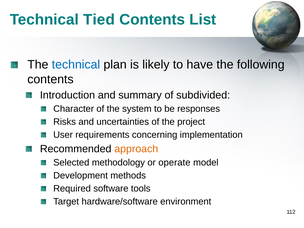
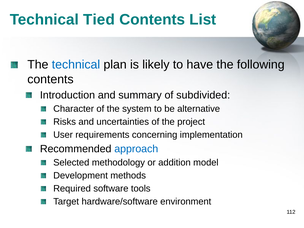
responses: responses -> alternative
approach colour: orange -> blue
operate: operate -> addition
